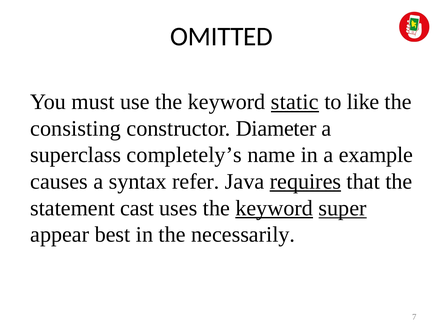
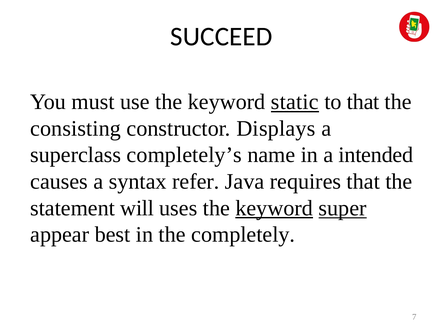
OMITTED: OMITTED -> SUCCEED
to like: like -> that
Diameter: Diameter -> Displays
example: example -> intended
requires underline: present -> none
cast: cast -> will
necessarily: necessarily -> completely
